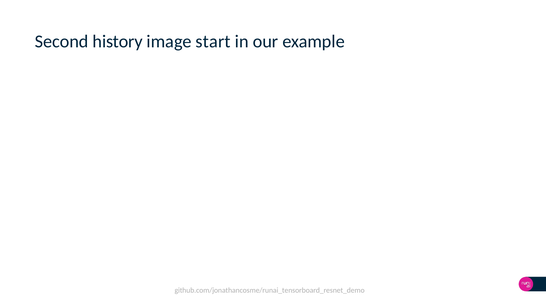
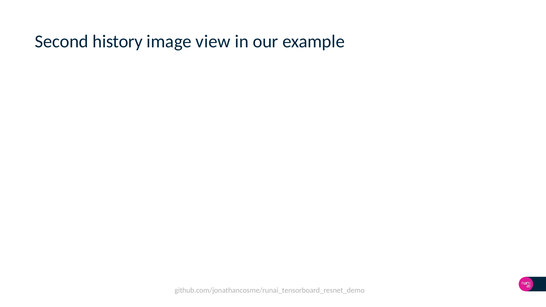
start: start -> view
